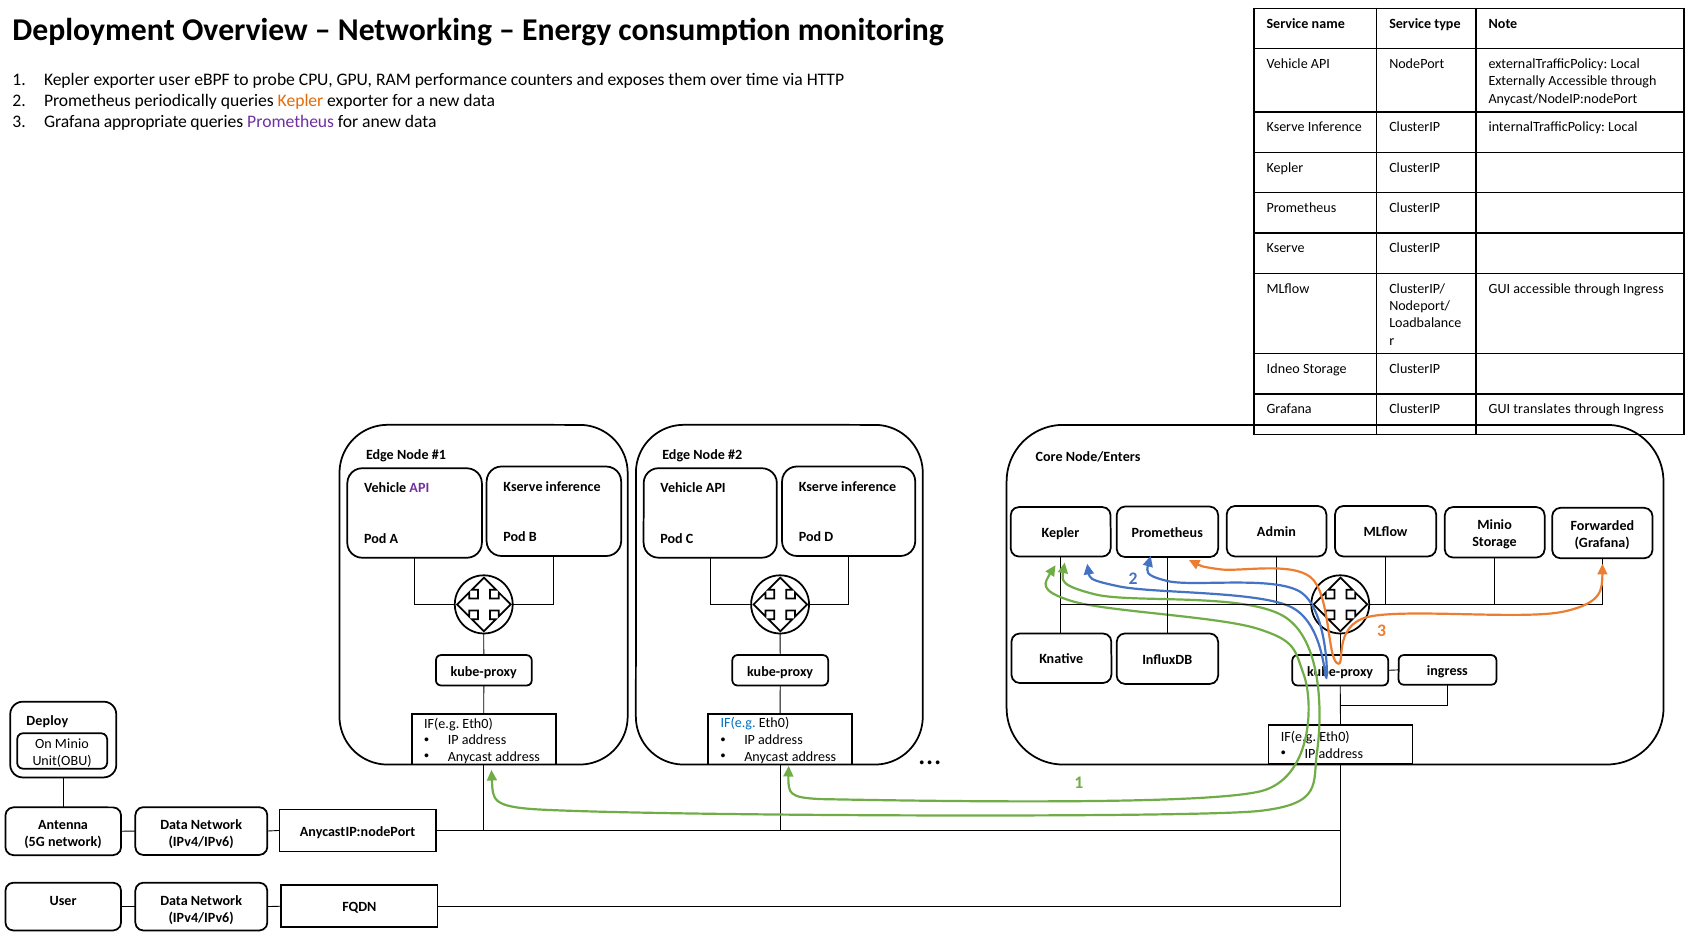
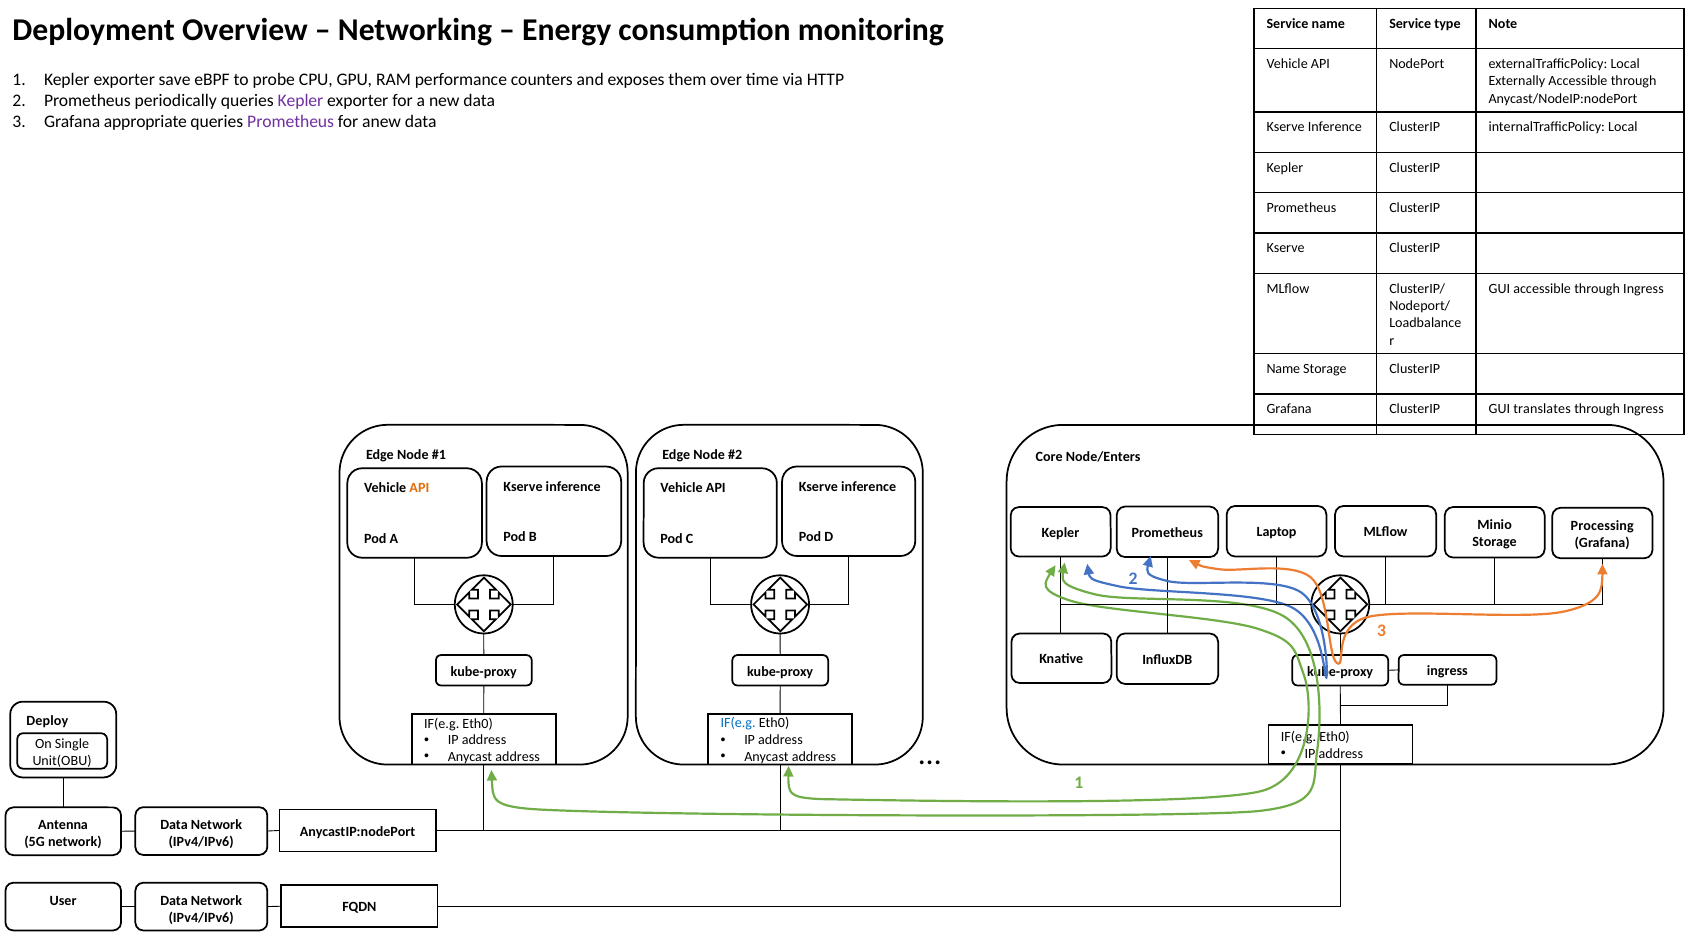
exporter user: user -> save
Kepler at (300, 101) colour: orange -> purple
Idneo at (1283, 369): Idneo -> Name
API at (419, 488) colour: purple -> orange
Admin: Admin -> Laptop
Forwarded: Forwarded -> Processing
On Minio: Minio -> Single
